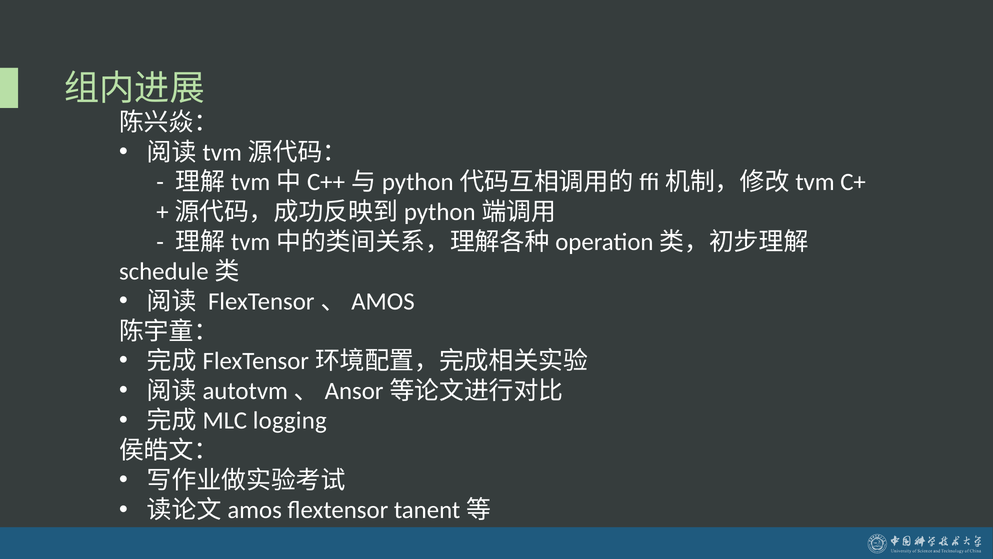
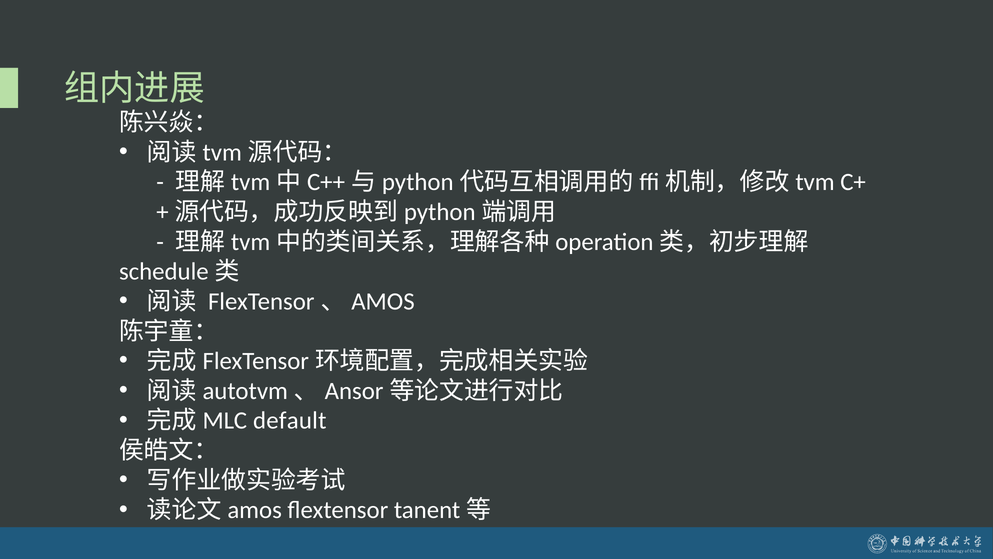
logging: logging -> default
